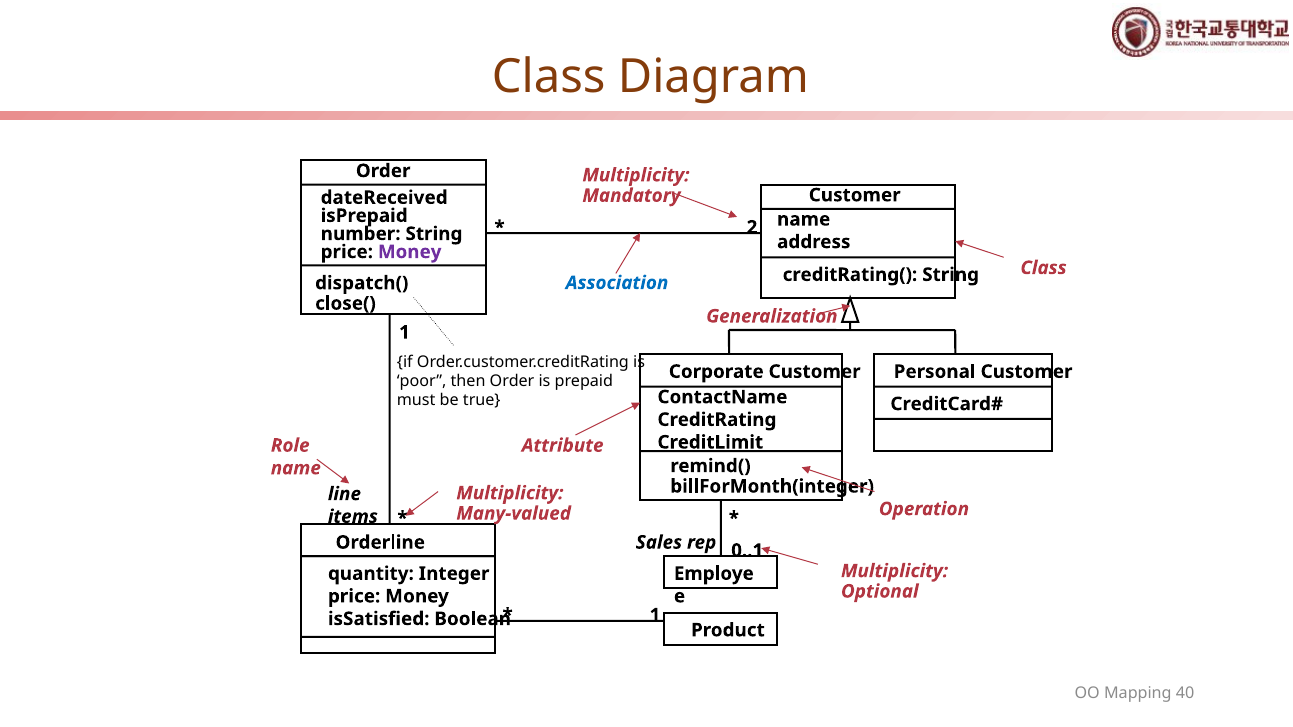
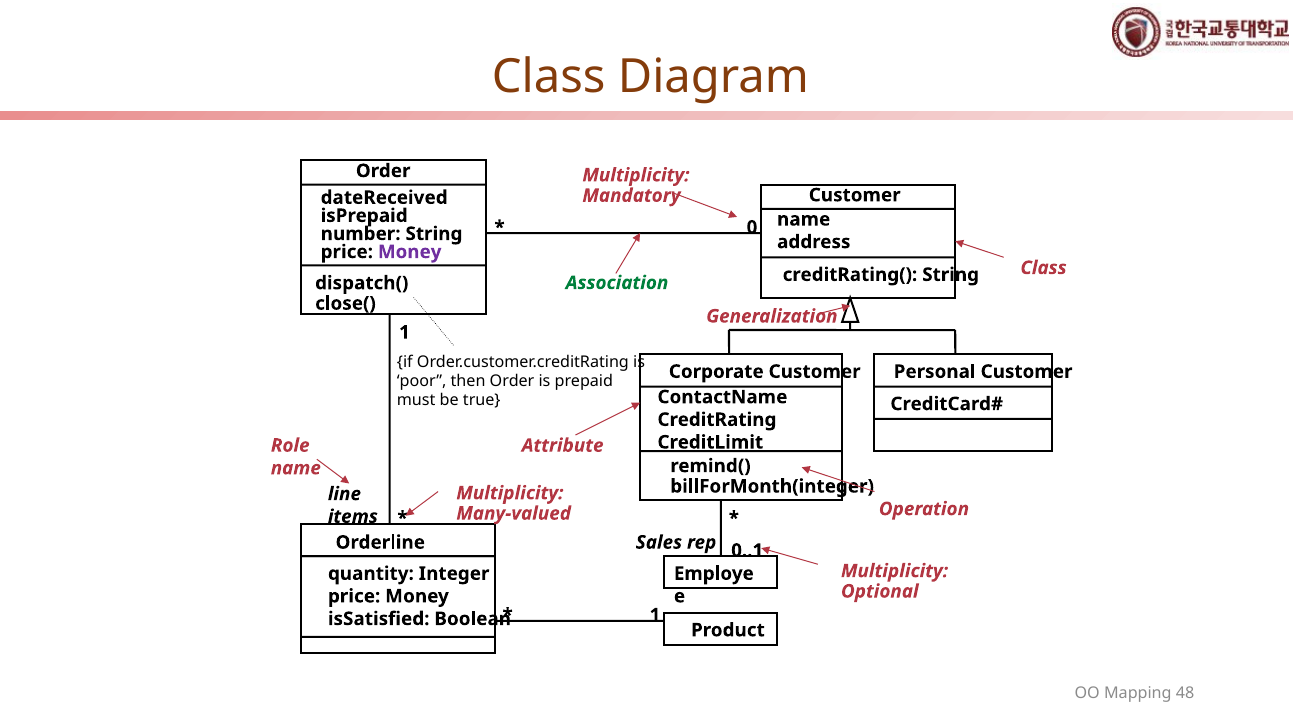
2: 2 -> 0
Association colour: blue -> green
40: 40 -> 48
